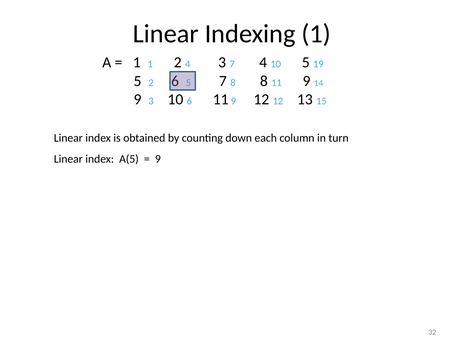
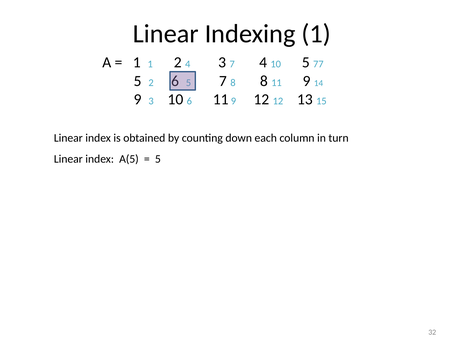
19: 19 -> 77
9 at (158, 159): 9 -> 5
